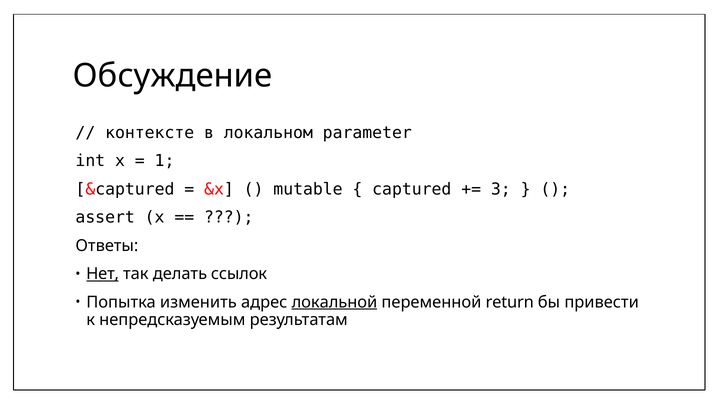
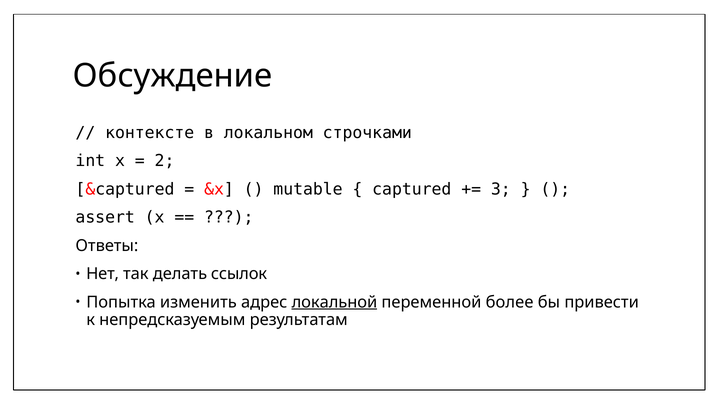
parameter: parameter -> строчками
1: 1 -> 2
Нет underline: present -> none
return: return -> более
